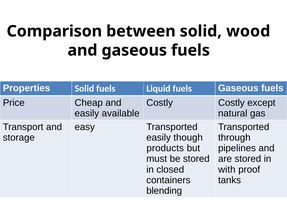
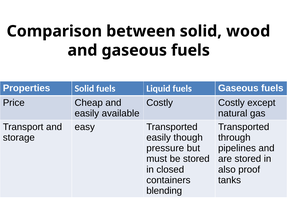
products: products -> pressure
with: with -> also
